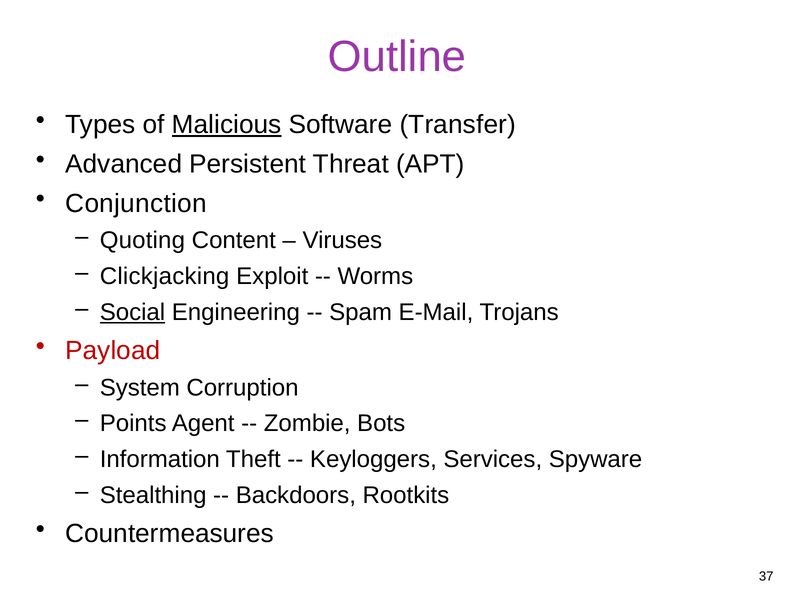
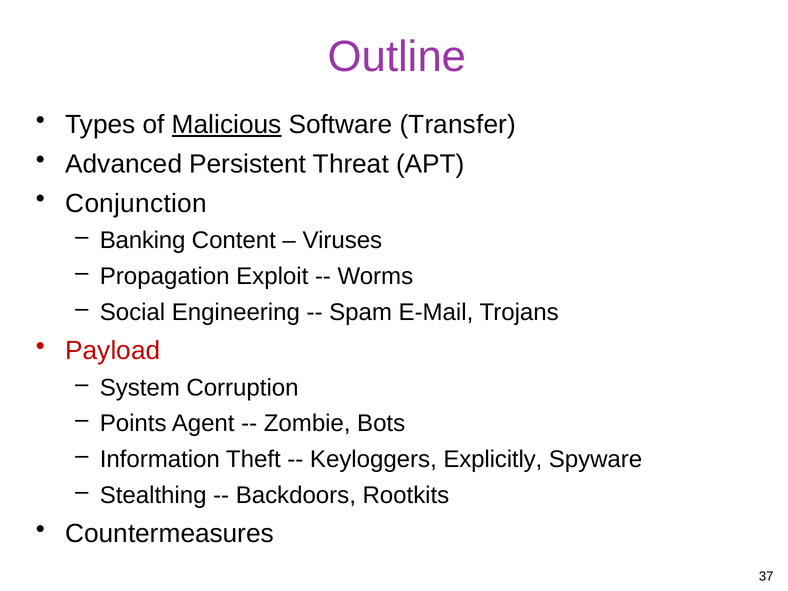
Quoting: Quoting -> Banking
Clickjacking: Clickjacking -> Propagation
Social underline: present -> none
Services: Services -> Explicitly
